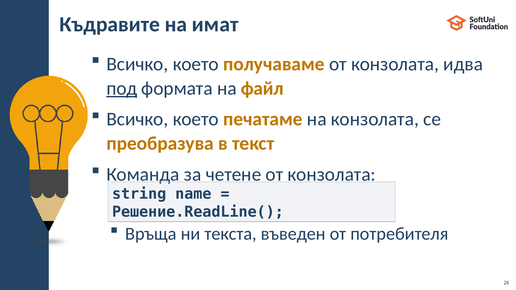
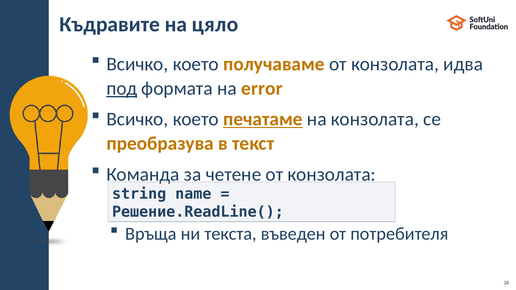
имат: имат -> цяло
файл: файл -> error
печатаме underline: none -> present
